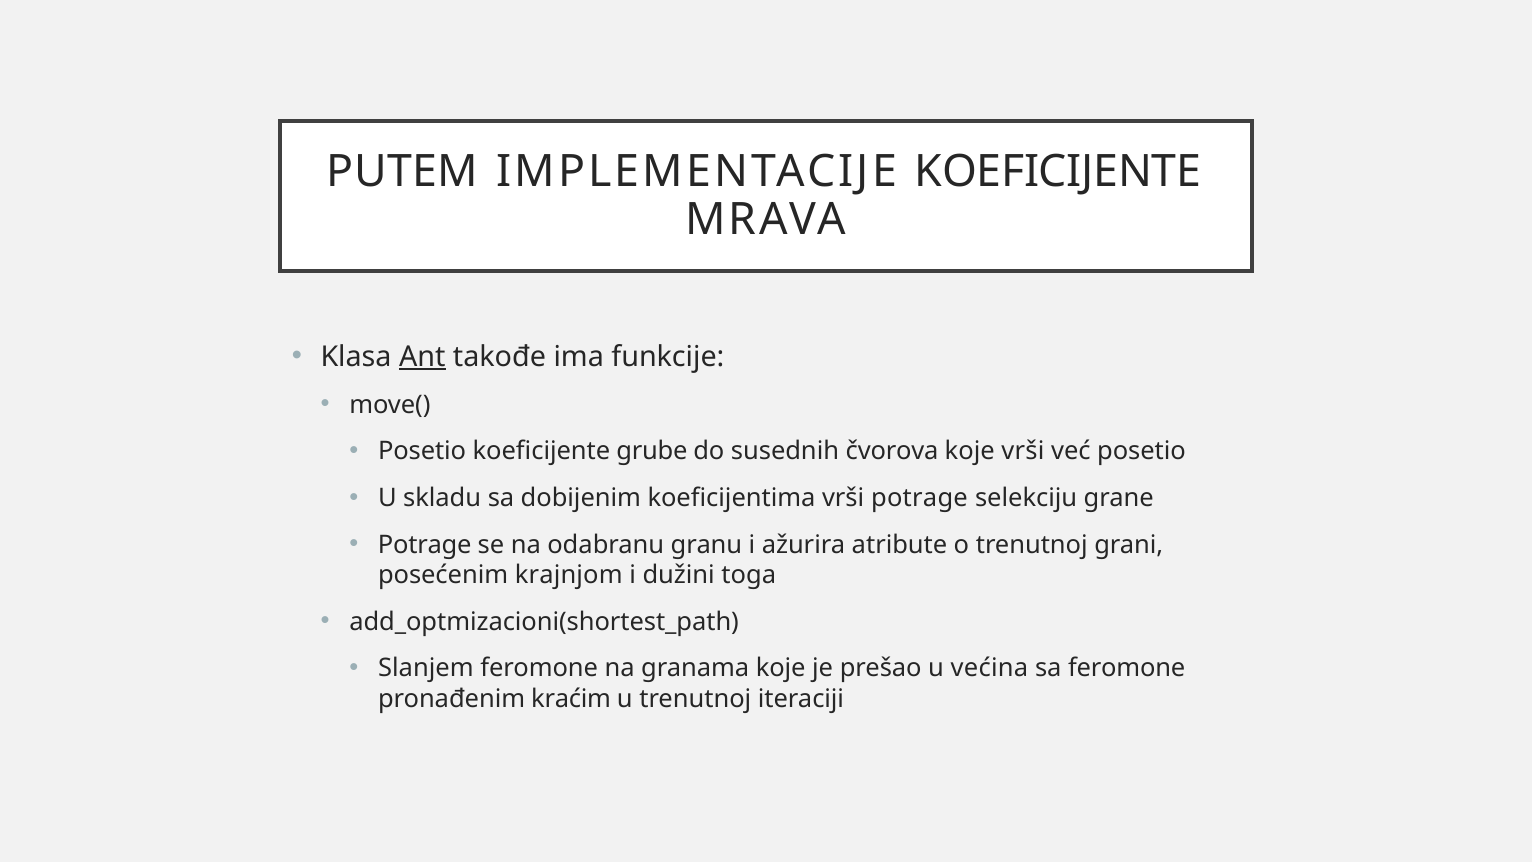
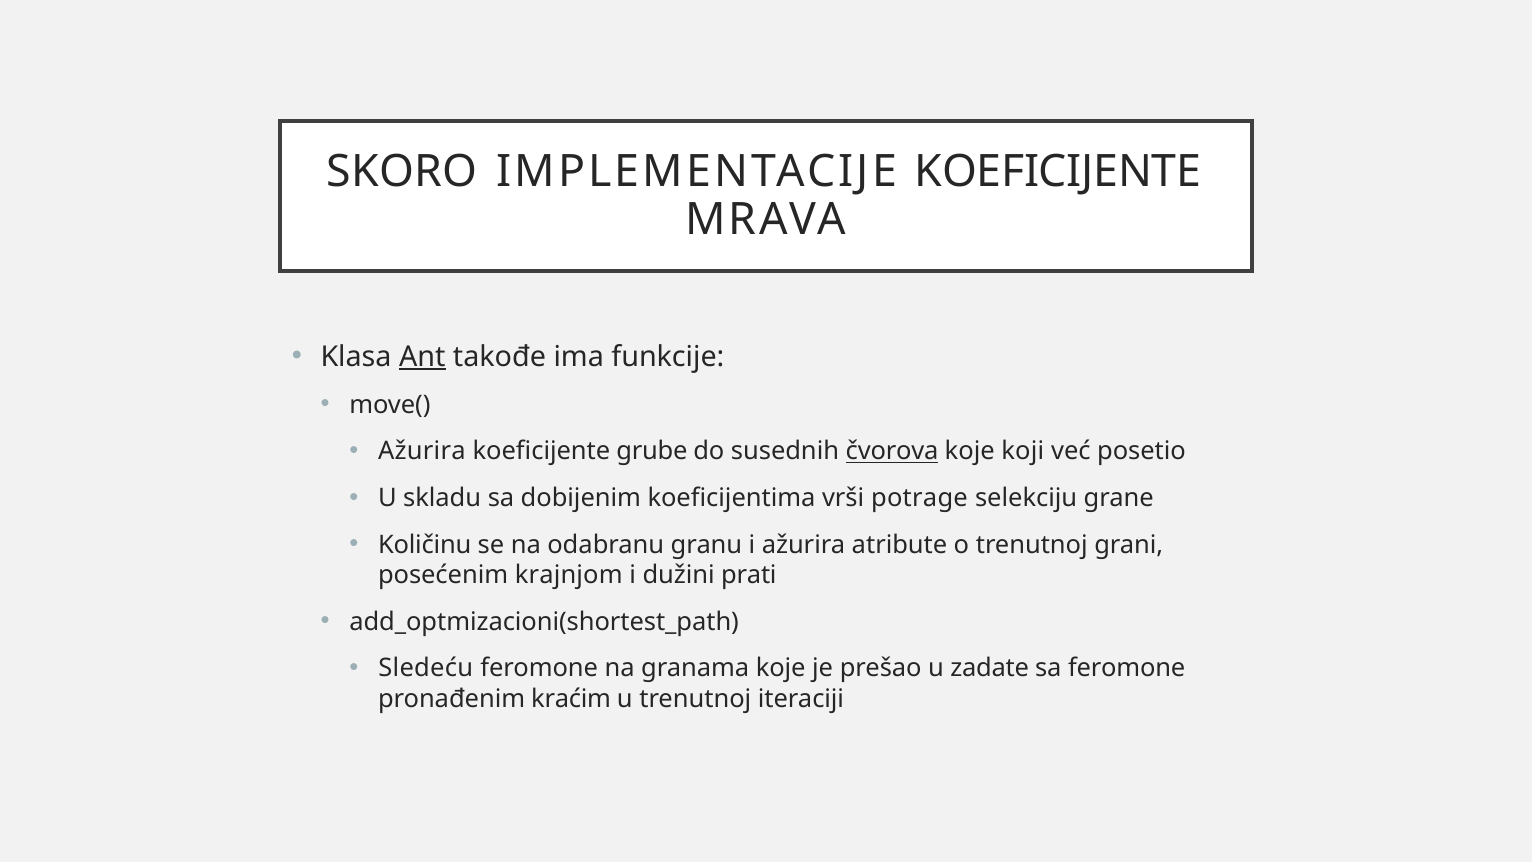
PUTEM: PUTEM -> SKORO
Posetio at (422, 451): Posetio -> Ažurira
čvorova underline: none -> present
koje vrši: vrši -> koji
Potrage at (425, 545): Potrage -> Količinu
toga: toga -> prati
Slanjem: Slanjem -> Sledeću
većina: većina -> zadate
